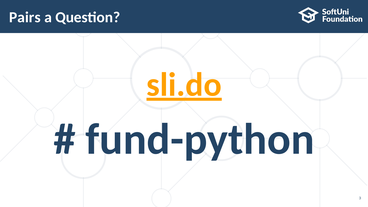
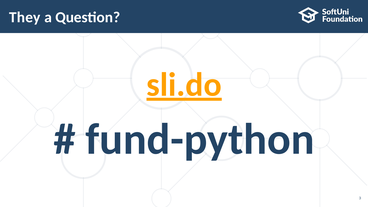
Pairs: Pairs -> They
